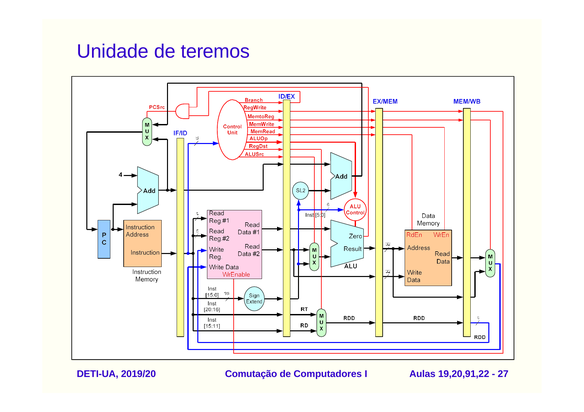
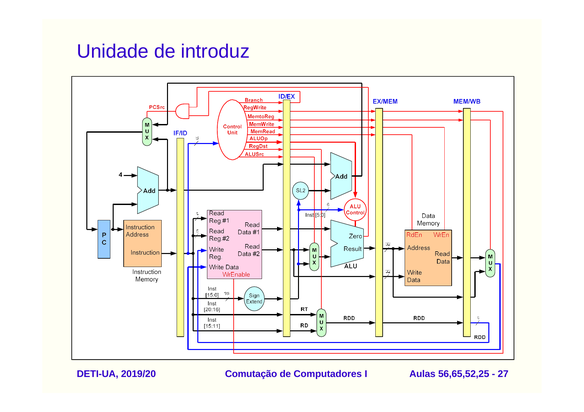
teremos: teremos -> introduz
19,20,91,22: 19,20,91,22 -> 56,65,52,25
